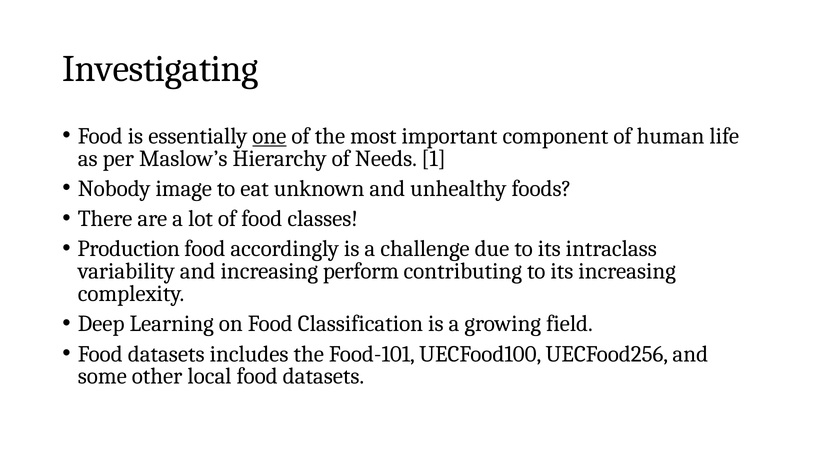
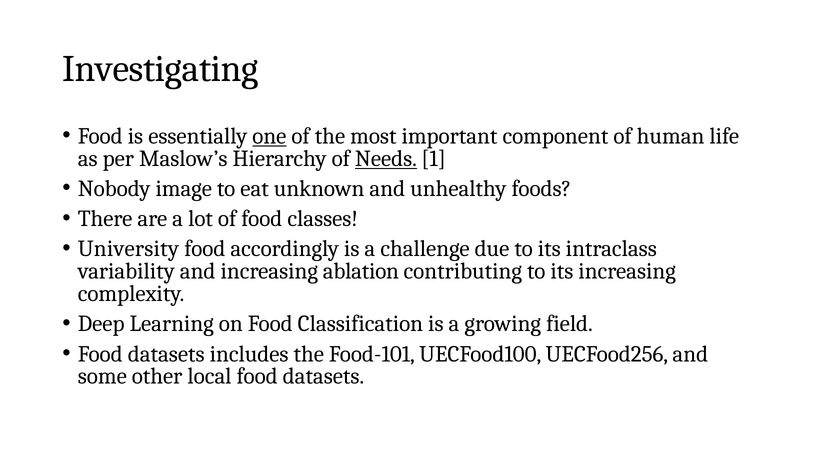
Needs underline: none -> present
Production: Production -> University
perform: perform -> ablation
